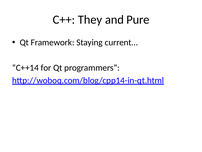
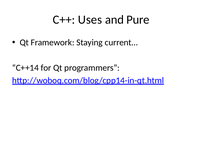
They: They -> Uses
